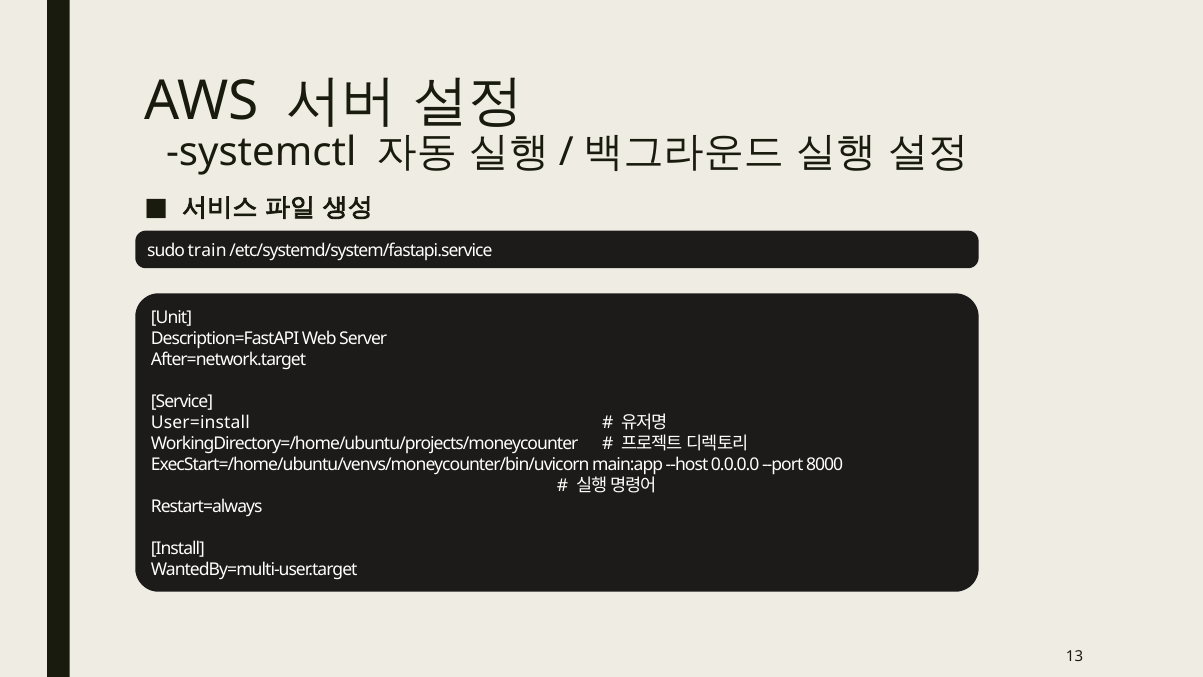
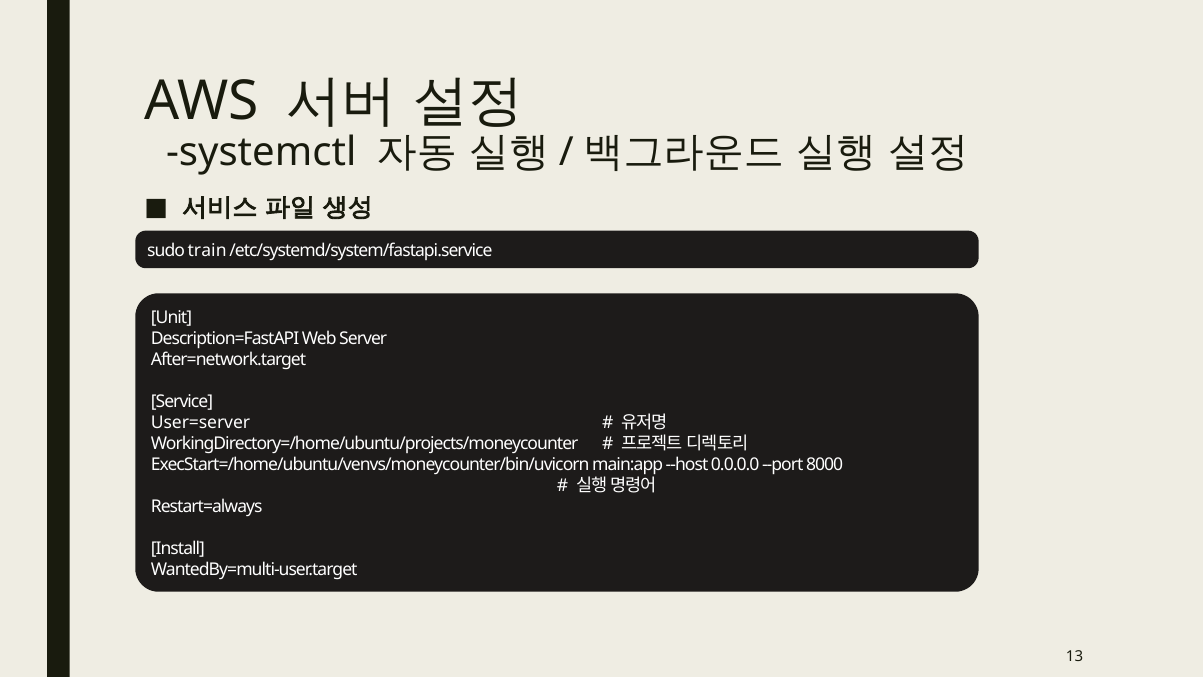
User=install: User=install -> User=server
